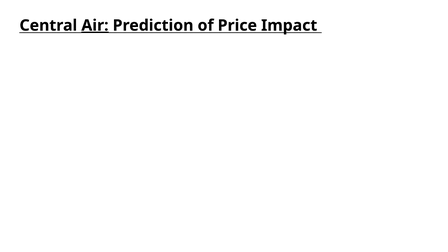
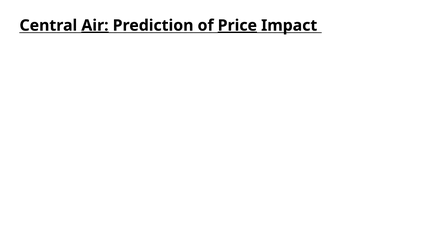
Price underline: none -> present
